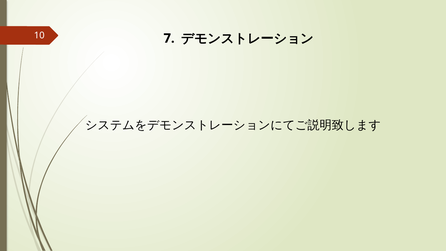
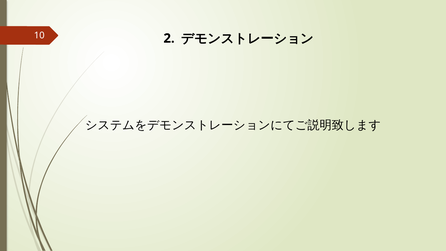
7: 7 -> 2
